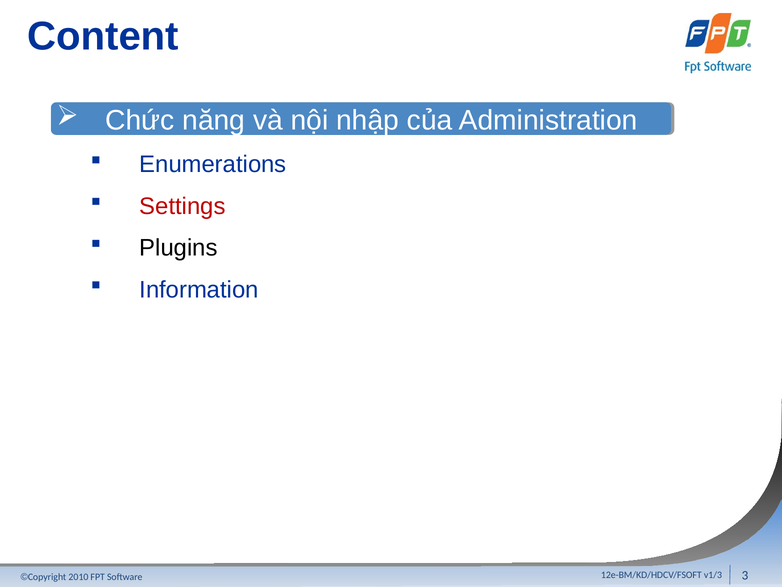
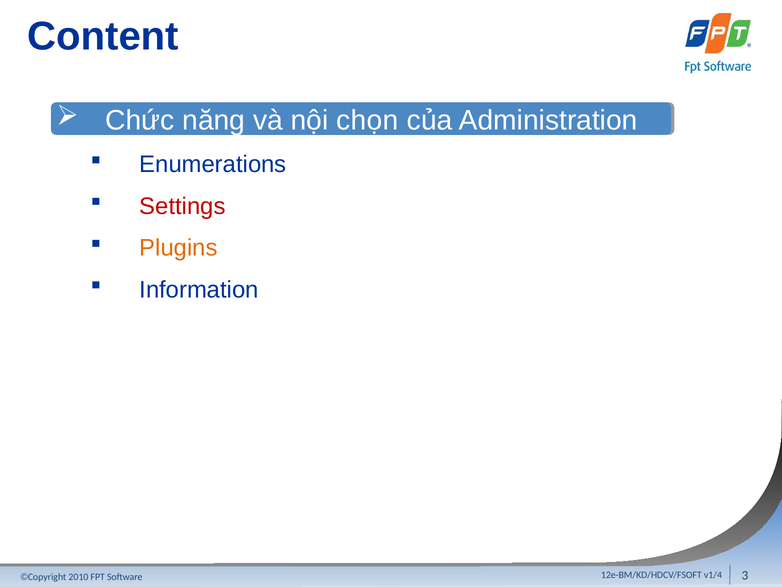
nhập: nhập -> chọn
Plugins colour: black -> orange
v1/3: v1/3 -> v1/4
